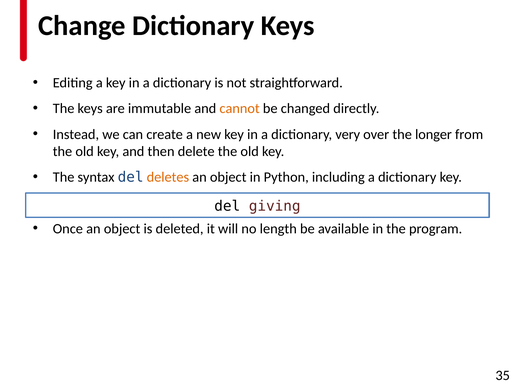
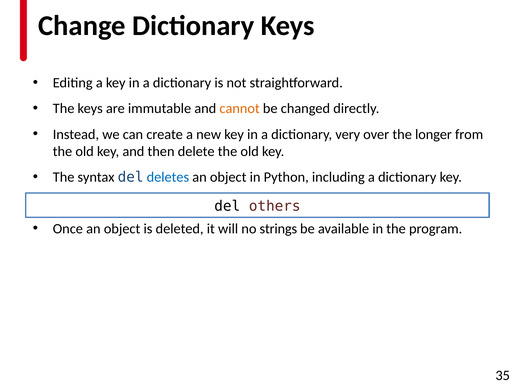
deletes colour: orange -> blue
giving: giving -> others
length: length -> strings
